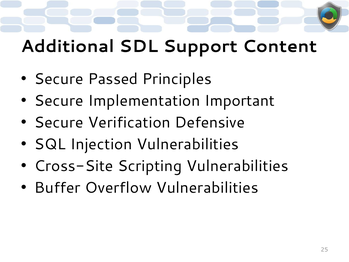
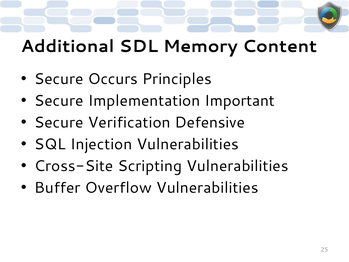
Support: Support -> Memory
Passed: Passed -> Occurs
